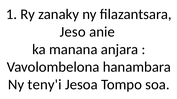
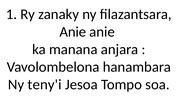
Jeso at (73, 32): Jeso -> Anie
